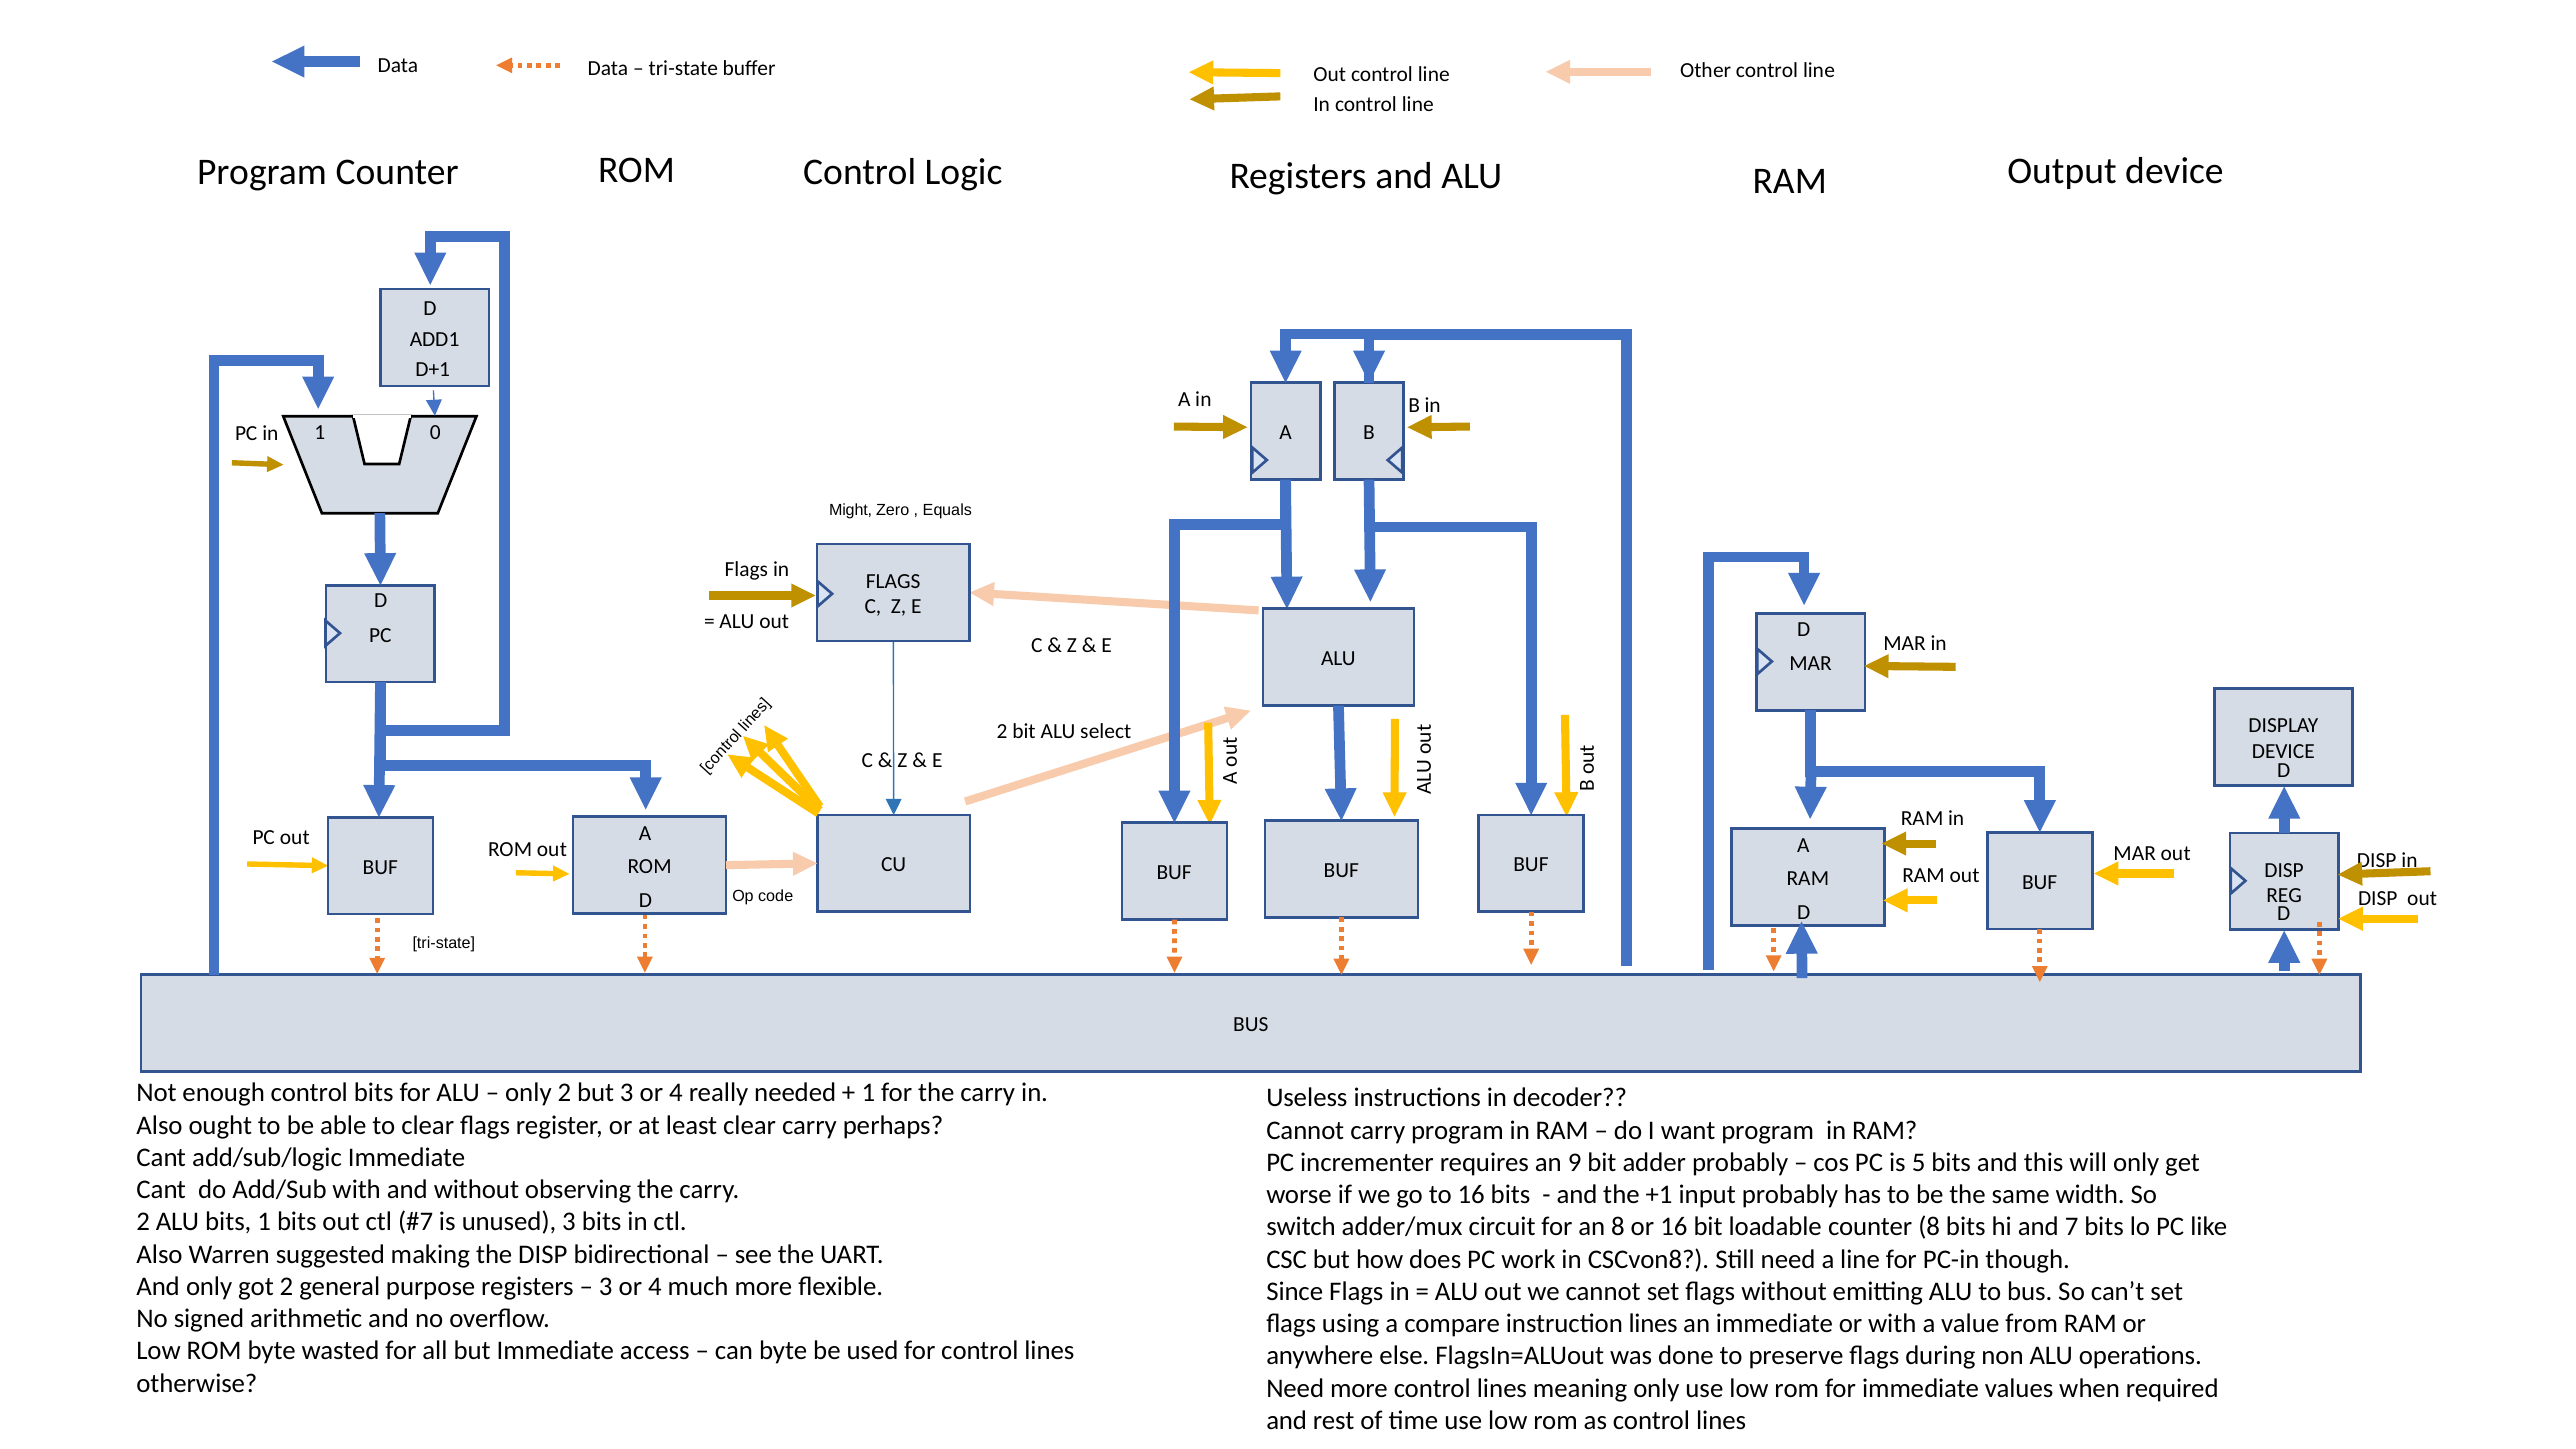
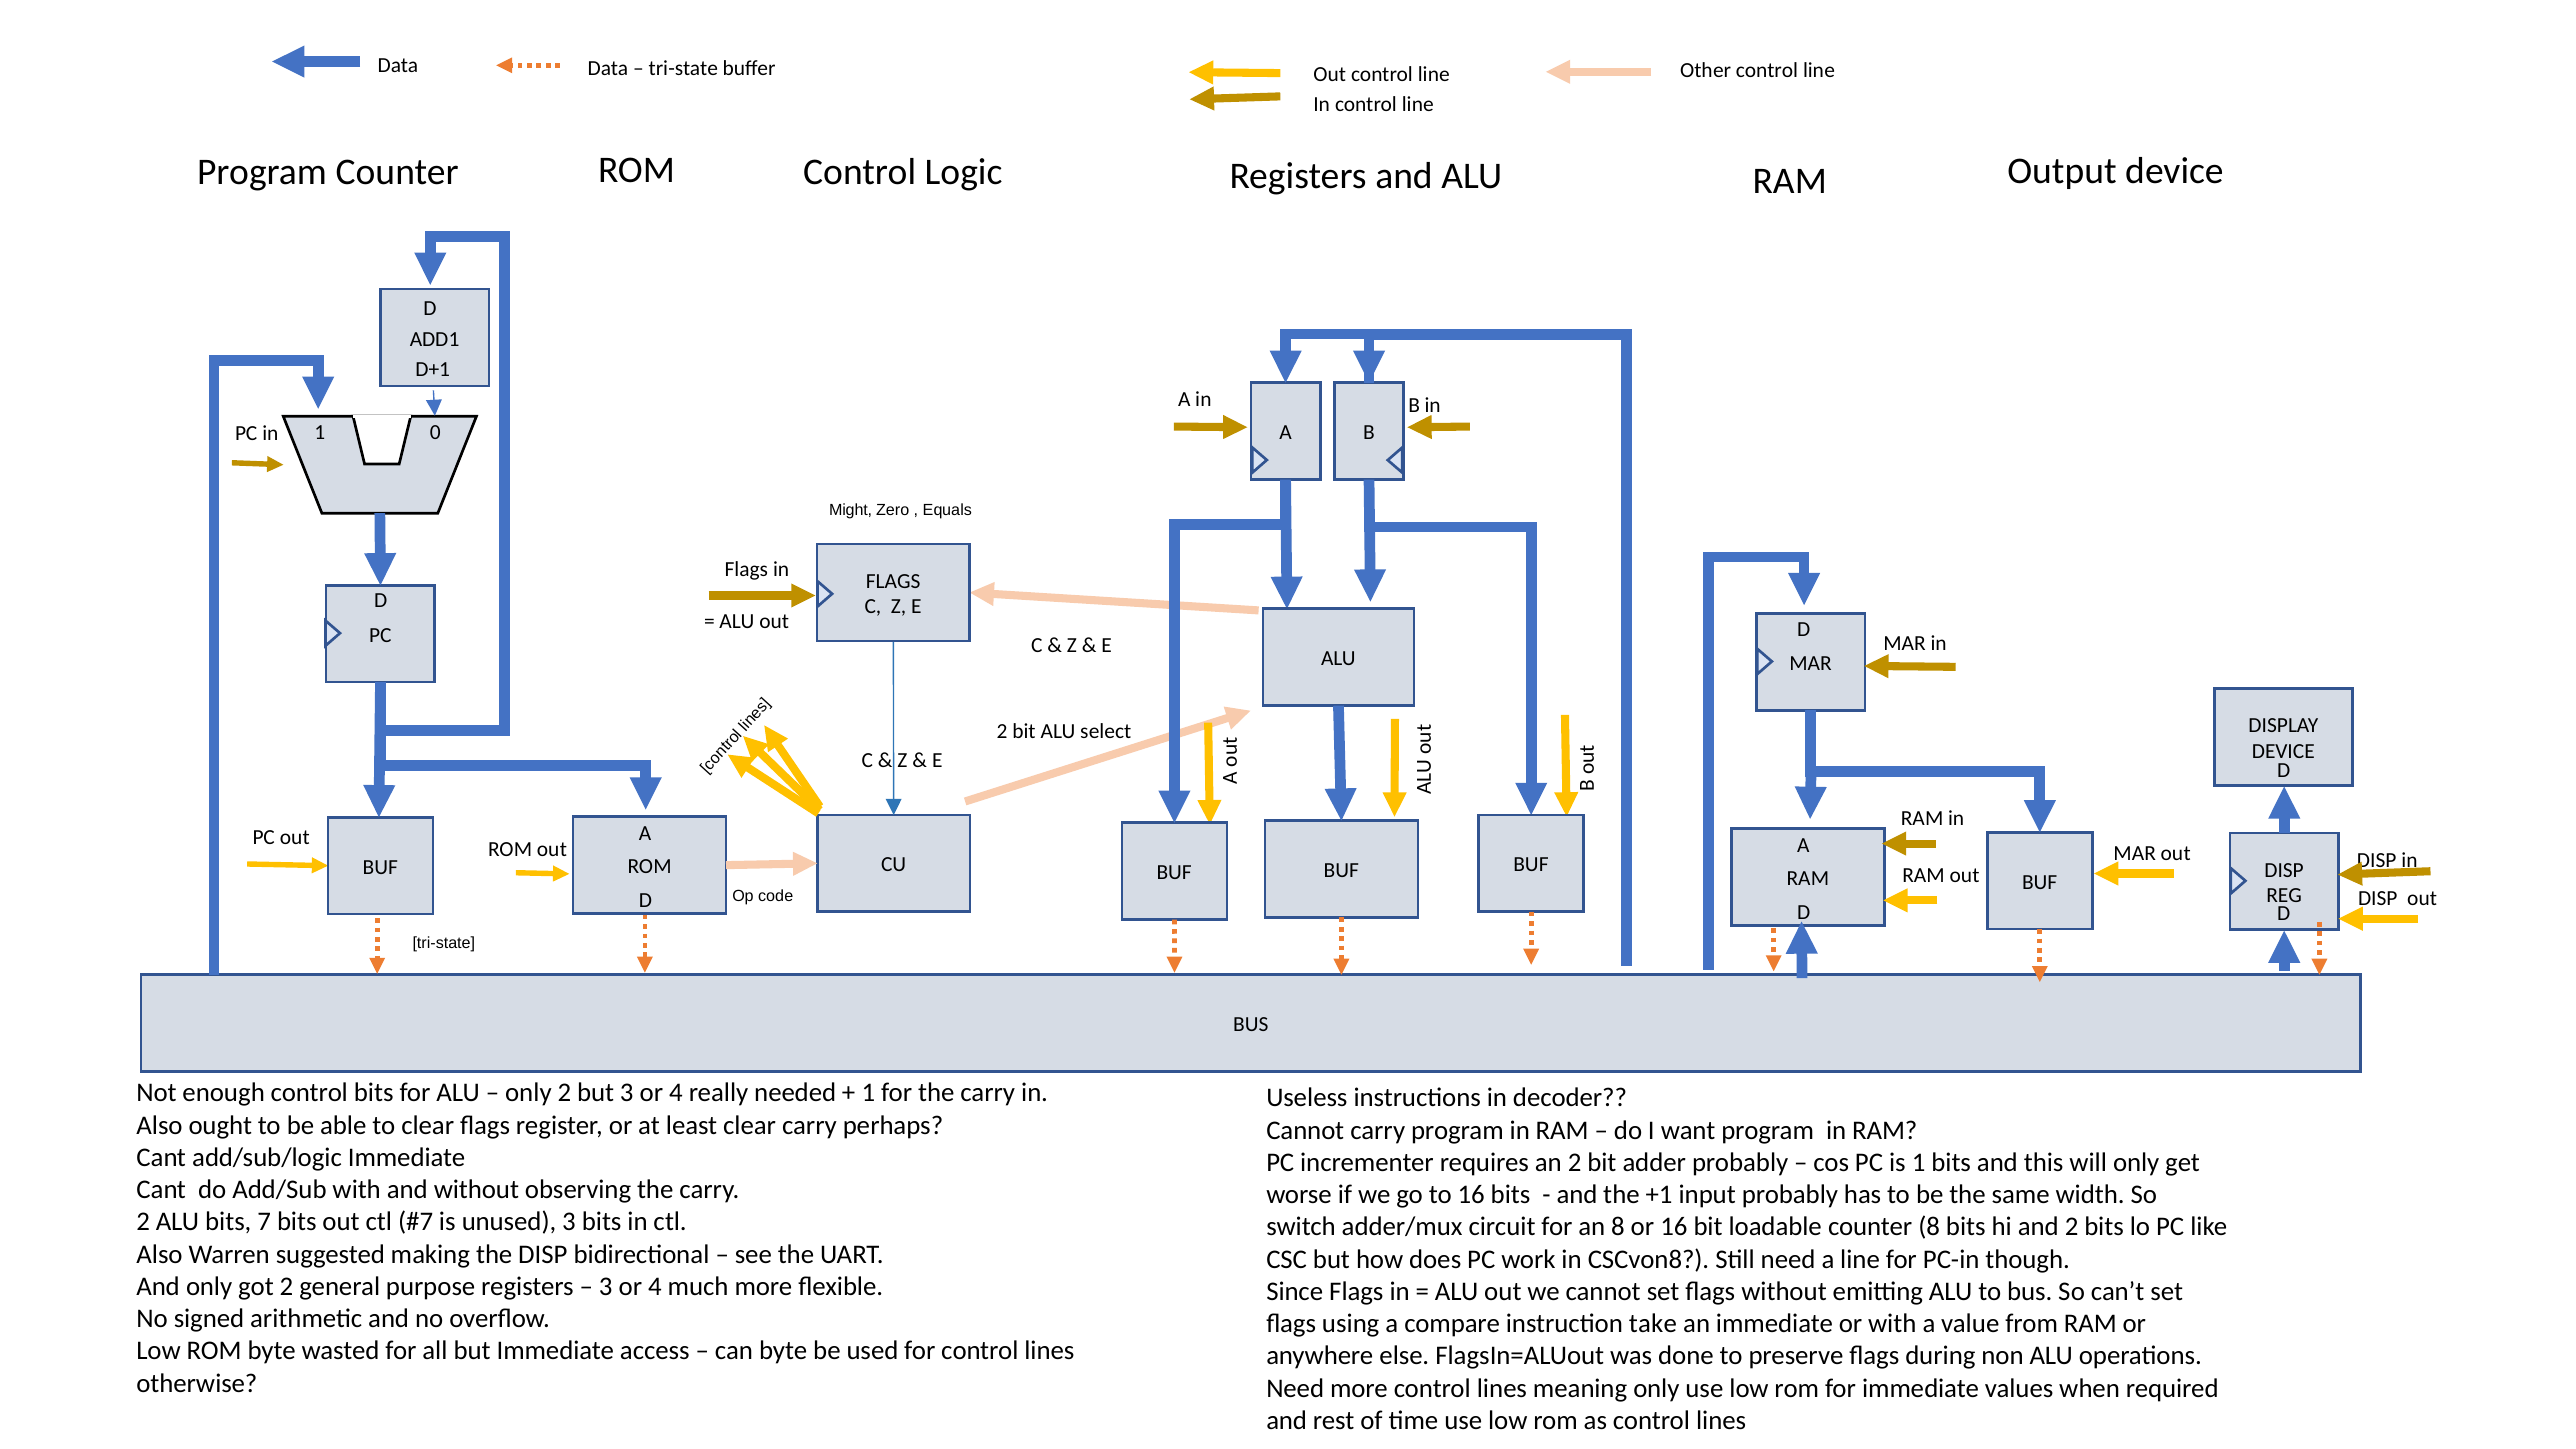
an 9: 9 -> 2
is 5: 5 -> 1
bits 1: 1 -> 7
and 7: 7 -> 2
instruction lines: lines -> take
